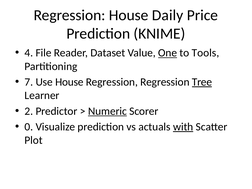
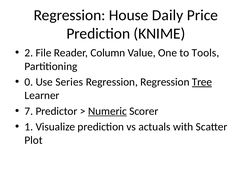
4: 4 -> 2
Dataset: Dataset -> Column
One underline: present -> none
7: 7 -> 0
Use House: House -> Series
2: 2 -> 7
0: 0 -> 1
with underline: present -> none
